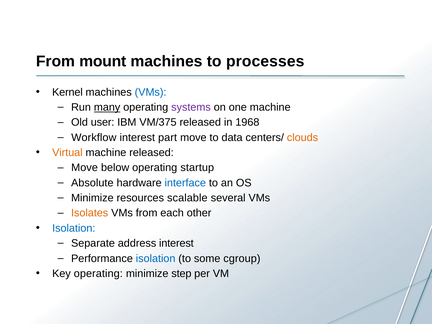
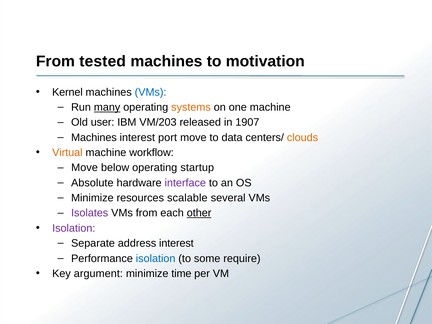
mount: mount -> tested
processes: processes -> motivation
systems colour: purple -> orange
VM/375: VM/375 -> VM/203
1968: 1968 -> 1907
Workflow at (94, 137): Workflow -> Machines
part: part -> port
machine released: released -> workflow
interface colour: blue -> purple
Isolates colour: orange -> purple
other underline: none -> present
Isolation at (74, 228) colour: blue -> purple
cgroup: cgroup -> require
Key operating: operating -> argument
step: step -> time
